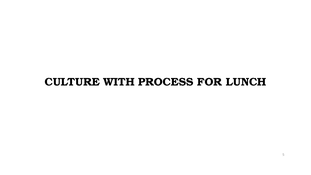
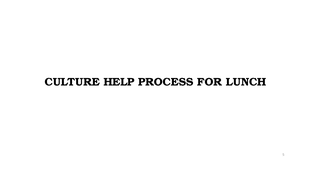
WITH: WITH -> HELP
